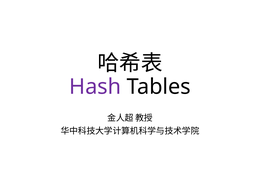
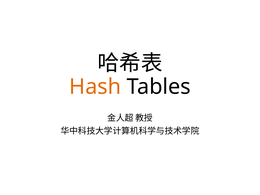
Hash colour: purple -> orange
